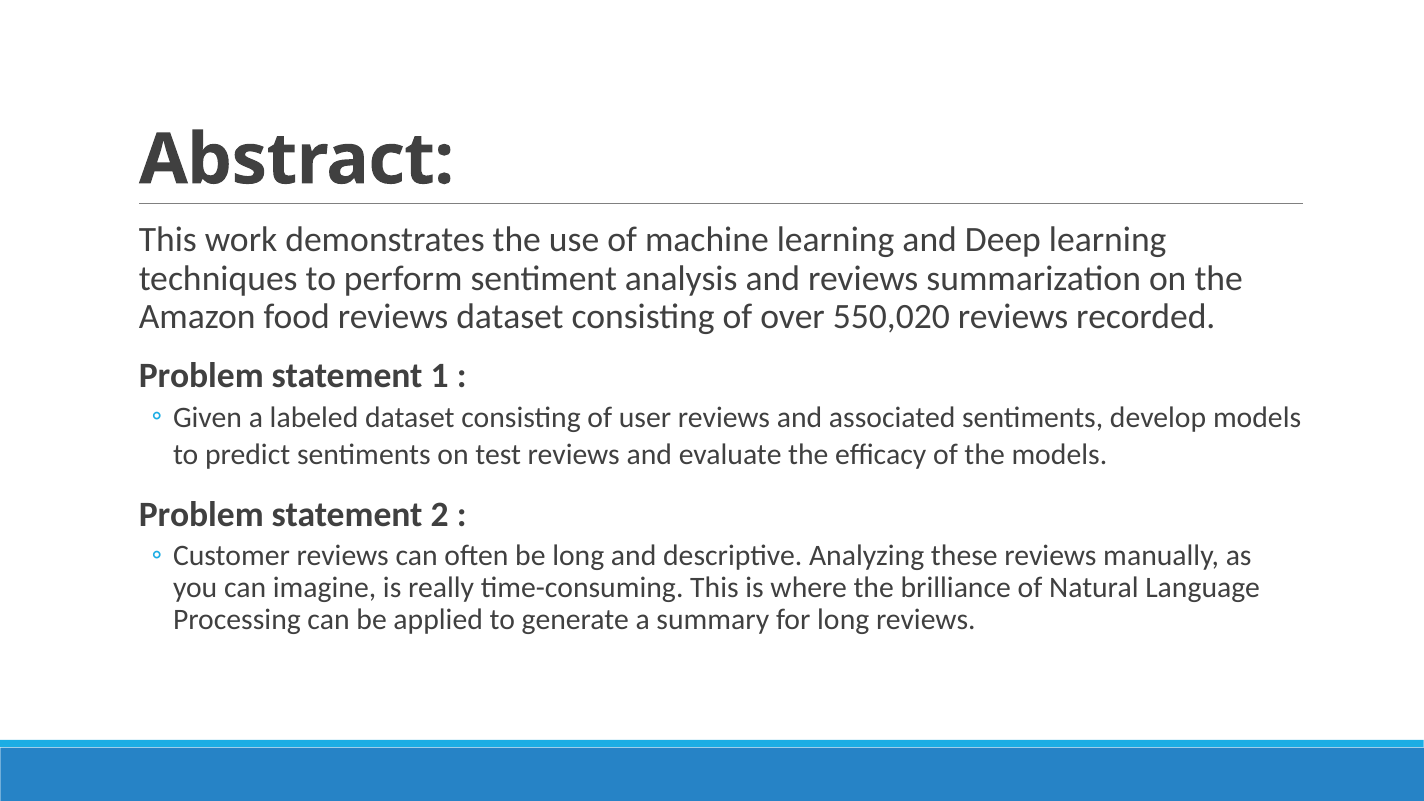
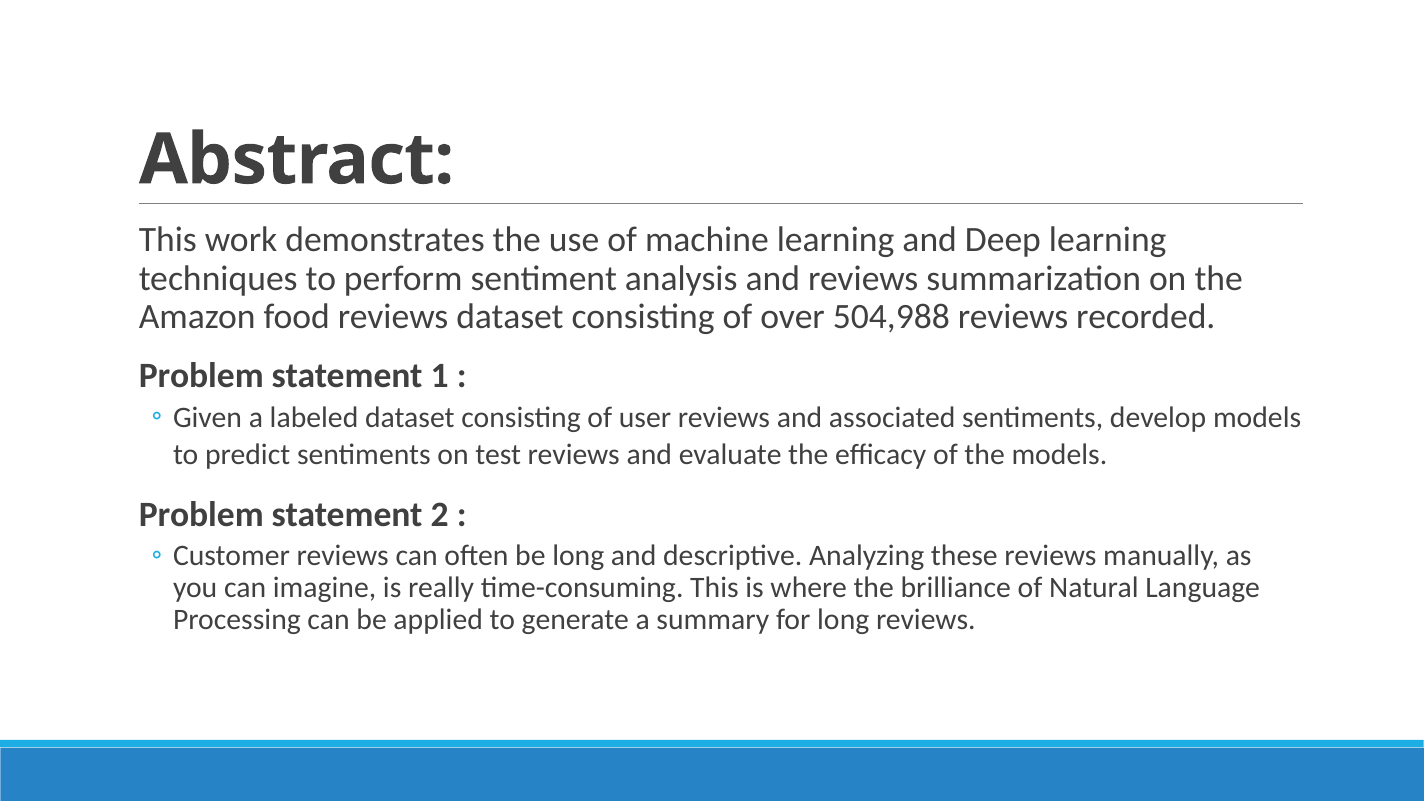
550,020: 550,020 -> 504,988
